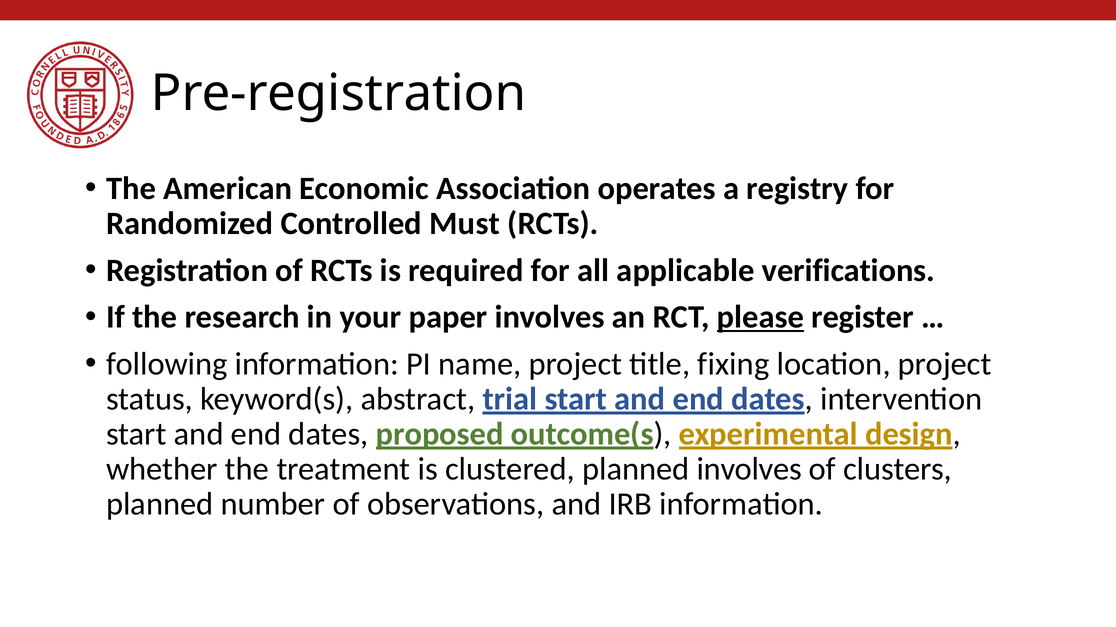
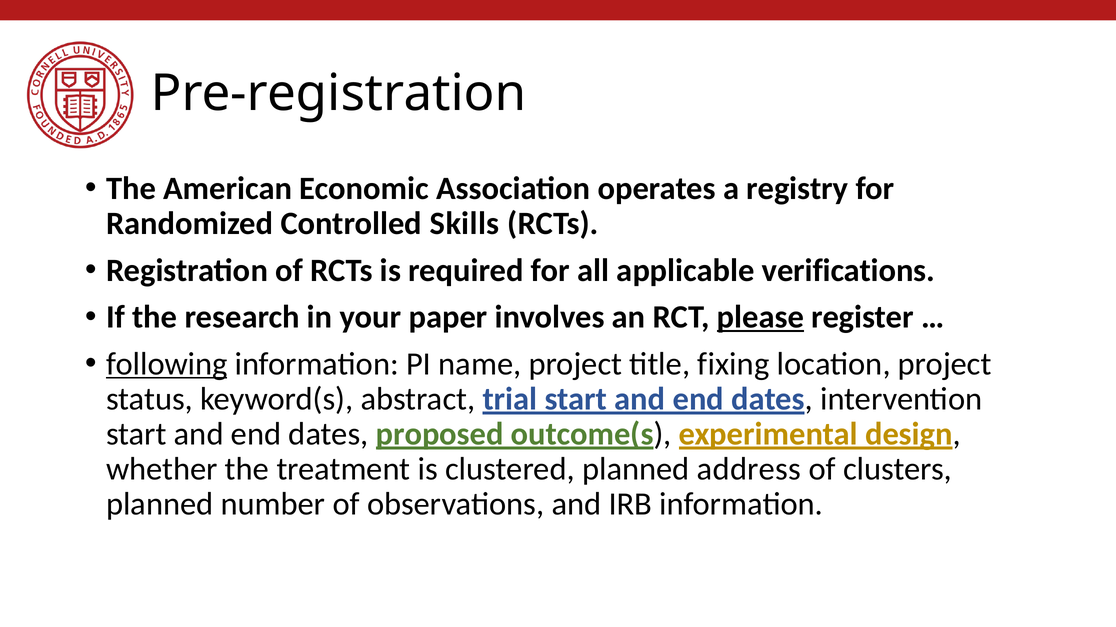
Must: Must -> Skills
following underline: none -> present
planned involves: involves -> address
